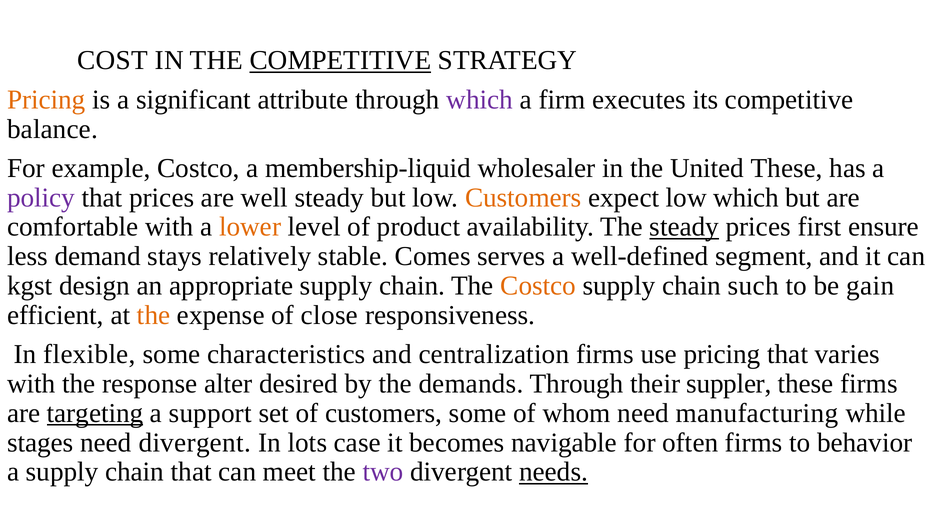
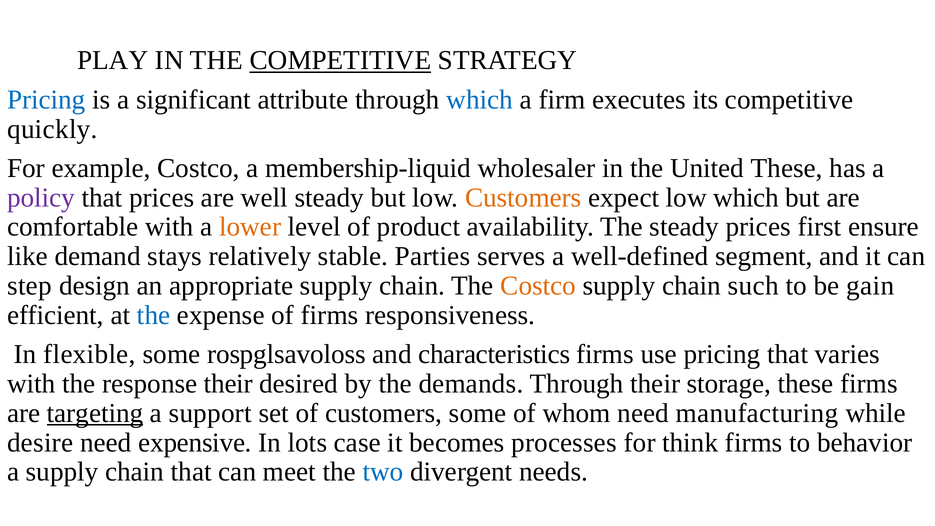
COST: COST -> PLAY
Pricing at (46, 100) colour: orange -> blue
which at (480, 100) colour: purple -> blue
balance: balance -> quickly
steady at (684, 227) underline: present -> none
less: less -> like
Comes: Comes -> Parties
kgst: kgst -> step
the at (154, 315) colour: orange -> blue
of close: close -> firms
characteristics: characteristics -> rospglsavoloss
centralization: centralization -> characteristics
response alter: alter -> their
suppler: suppler -> storage
stages: stages -> desire
need divergent: divergent -> expensive
navigable: navigable -> processes
often: often -> think
two colour: purple -> blue
needs underline: present -> none
